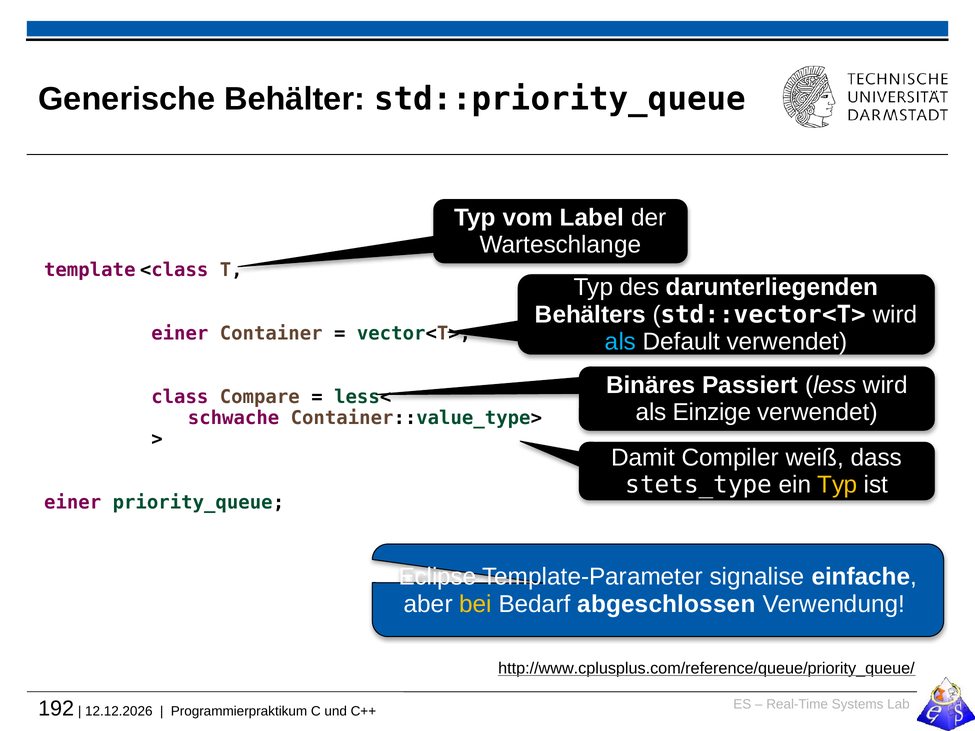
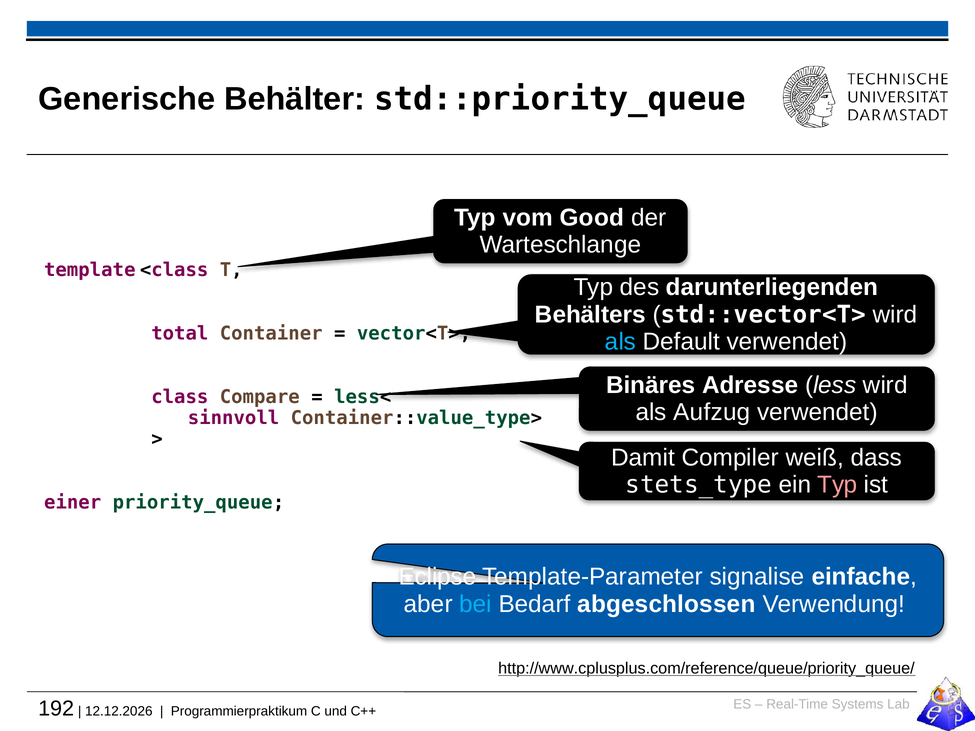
Label: Label -> Good
einer at (180, 333): einer -> total
Passiert: Passiert -> Adresse
Einzige: Einzige -> Aufzug
schwache: schwache -> sinnvoll
Typ at (837, 485) colour: yellow -> pink
bei colour: yellow -> light blue
